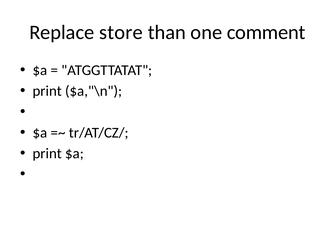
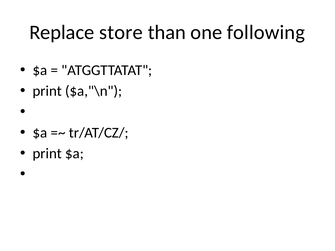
comment: comment -> following
